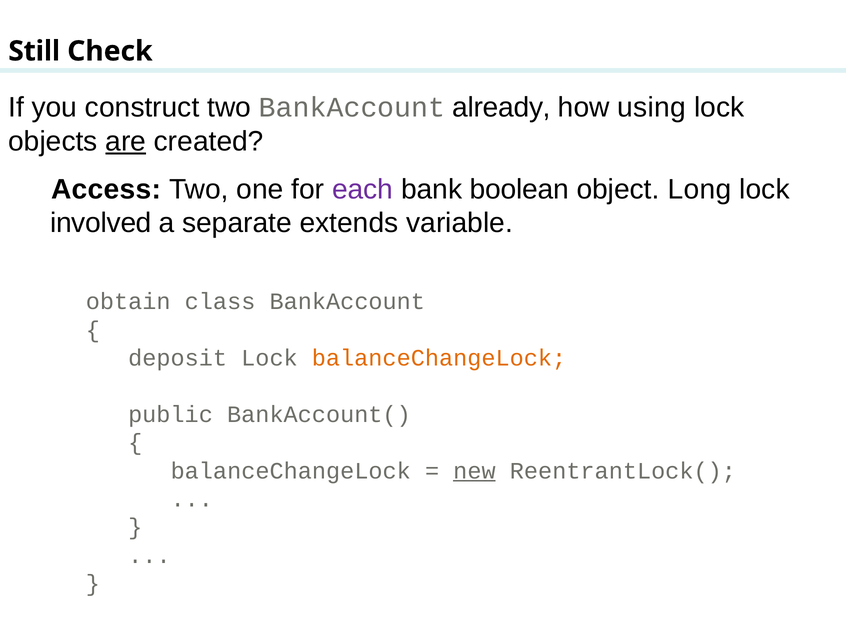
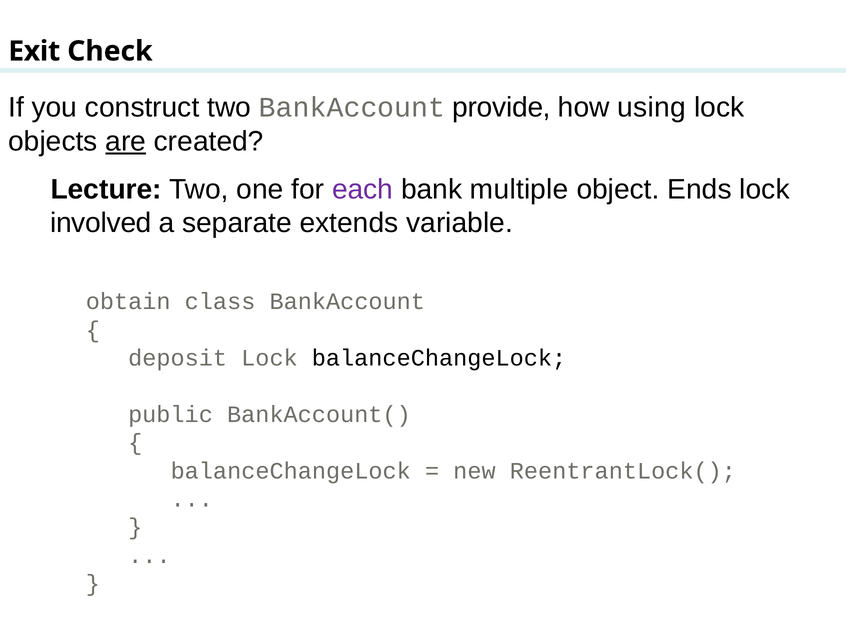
Still: Still -> Exit
already: already -> provide
Access: Access -> Lecture
boolean: boolean -> multiple
Long: Long -> Ends
balanceChangeLock at (439, 358) colour: orange -> black
new underline: present -> none
